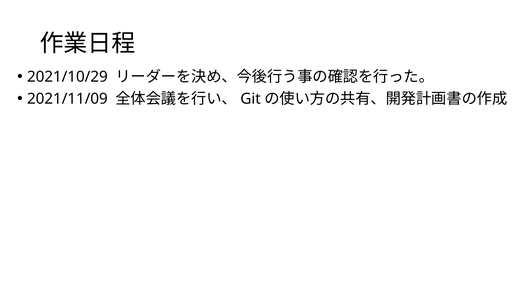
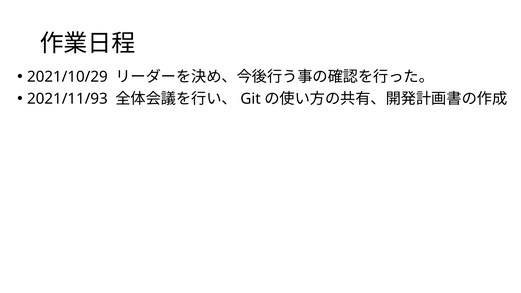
2021/11/09: 2021/11/09 -> 2021/11/93
